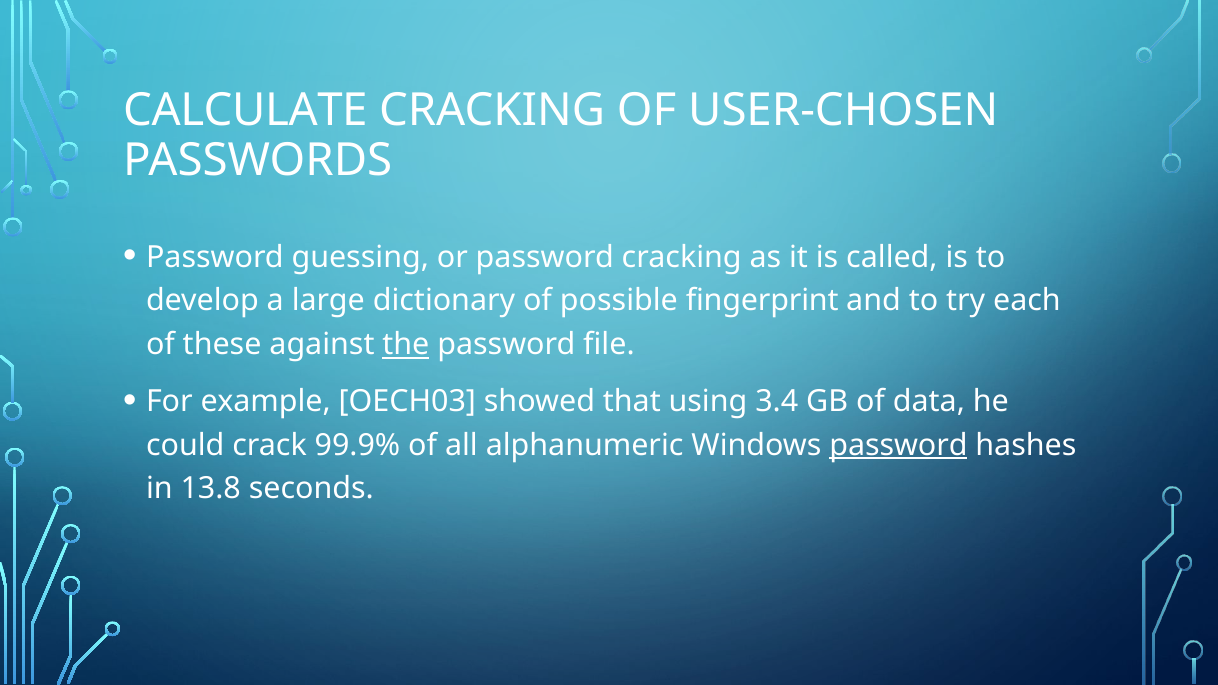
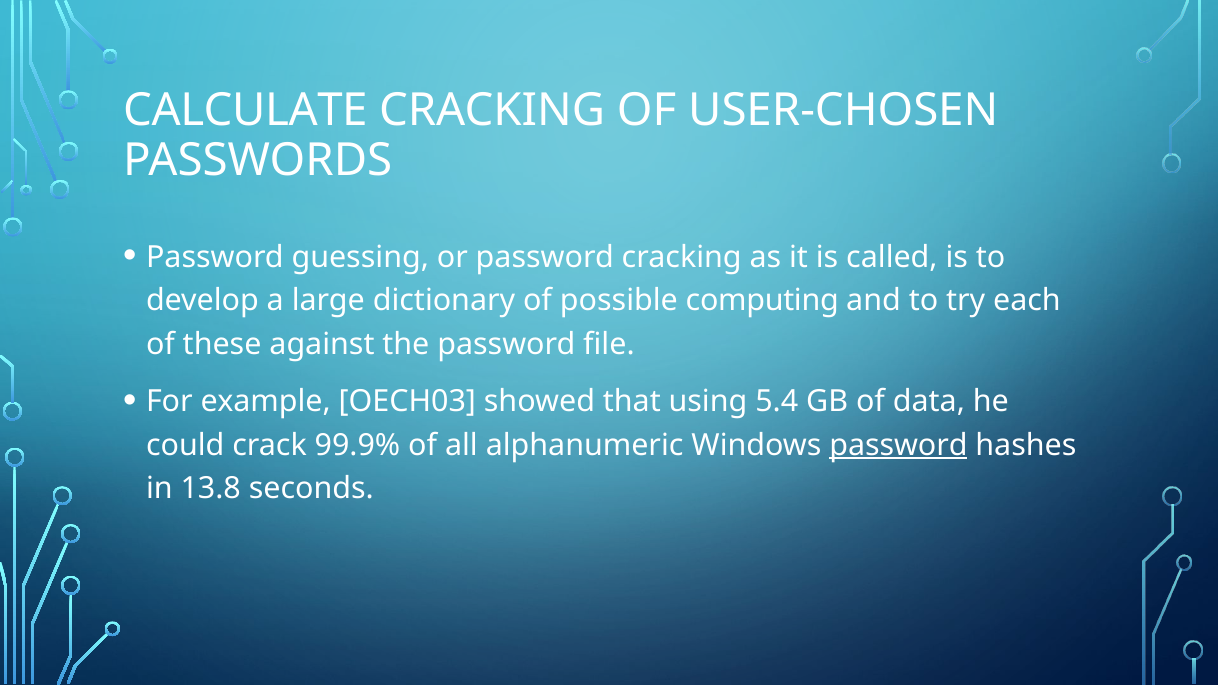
fingerprint: fingerprint -> computing
the underline: present -> none
3.4: 3.4 -> 5.4
